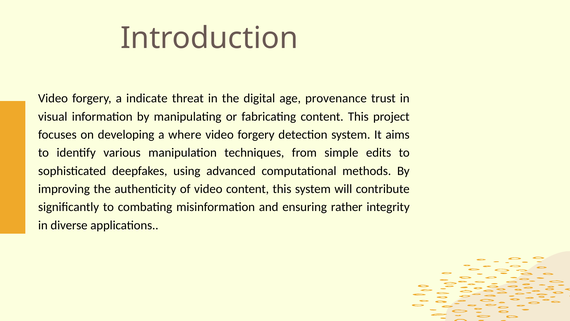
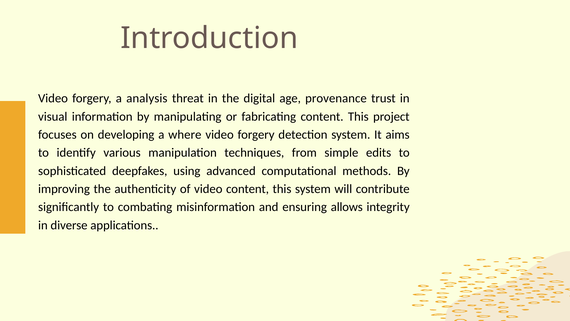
indicate: indicate -> analysis
rather: rather -> allows
